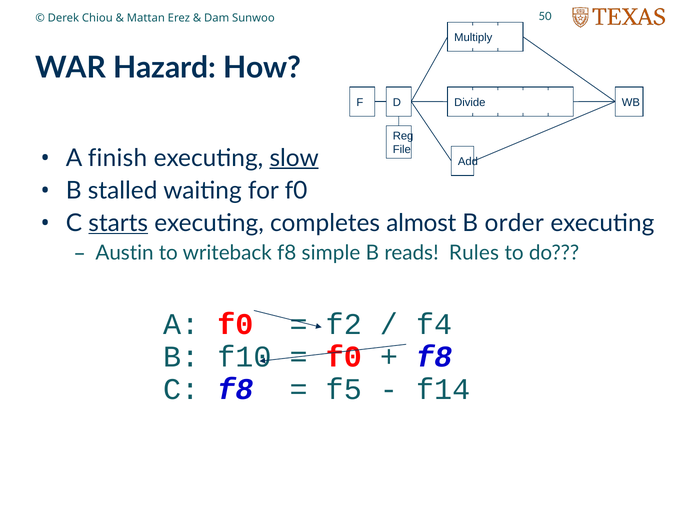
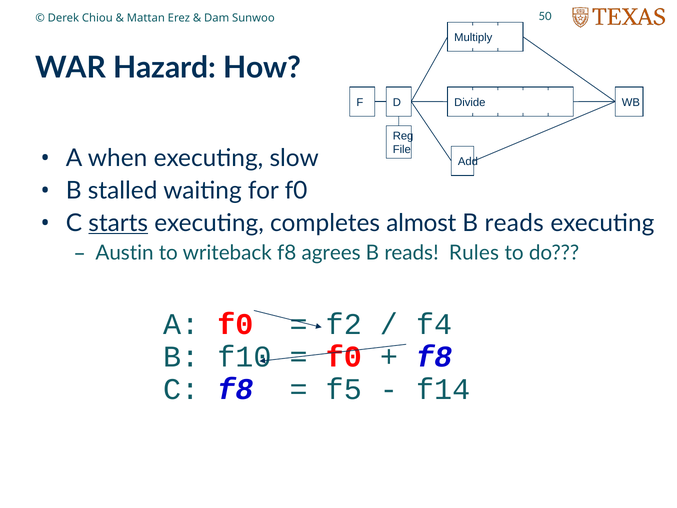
finish: finish -> when
slow underline: present -> none
order at (514, 223): order -> reads
simple: simple -> agrees
